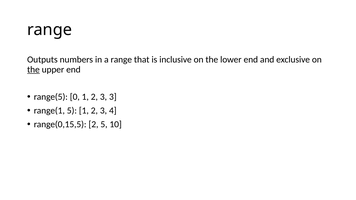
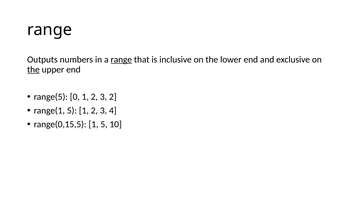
range at (121, 60) underline: none -> present
3 3: 3 -> 2
range(0,15,5 2: 2 -> 1
